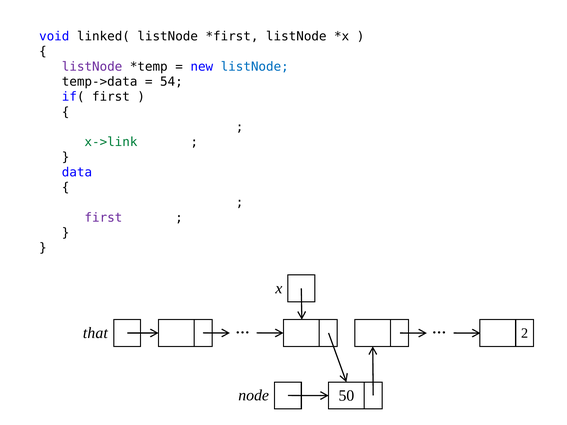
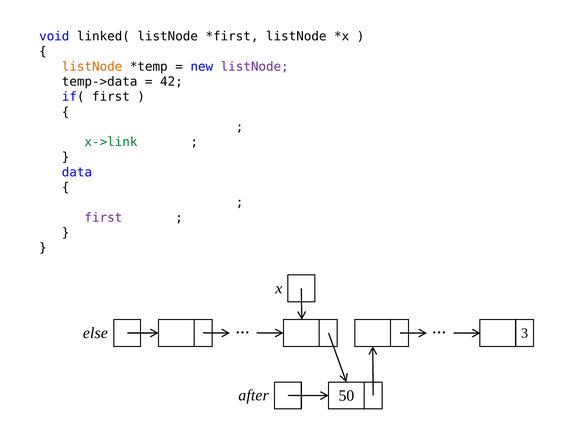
listNode at (92, 67) colour: purple -> orange
listNode at (255, 67) colour: blue -> purple
54: 54 -> 42
2: 2 -> 3
that: that -> else
node: node -> after
